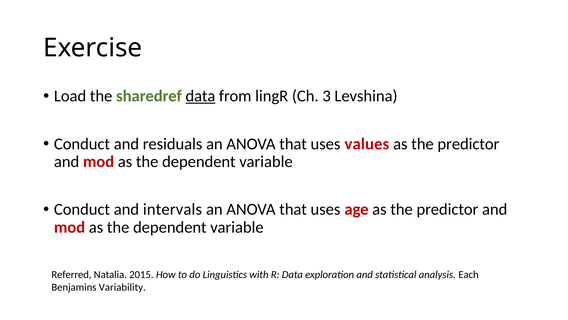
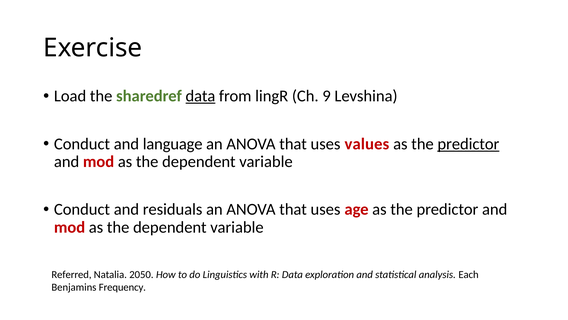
3: 3 -> 9
residuals: residuals -> language
predictor at (468, 144) underline: none -> present
intervals: intervals -> residuals
2015: 2015 -> 2050
Variability: Variability -> Frequency
